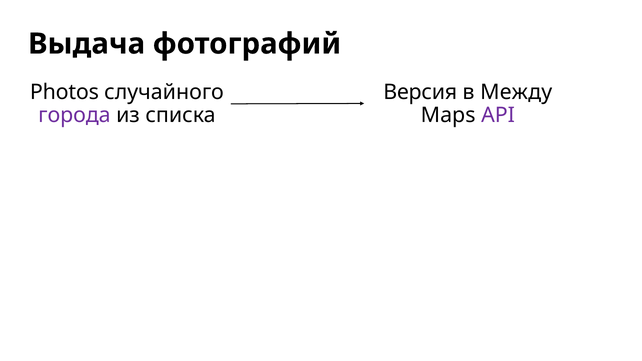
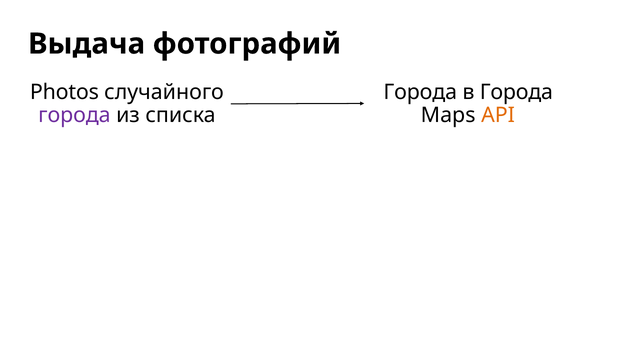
Версия at (420, 92): Версия -> Города
в Между: Между -> Города
API colour: purple -> orange
